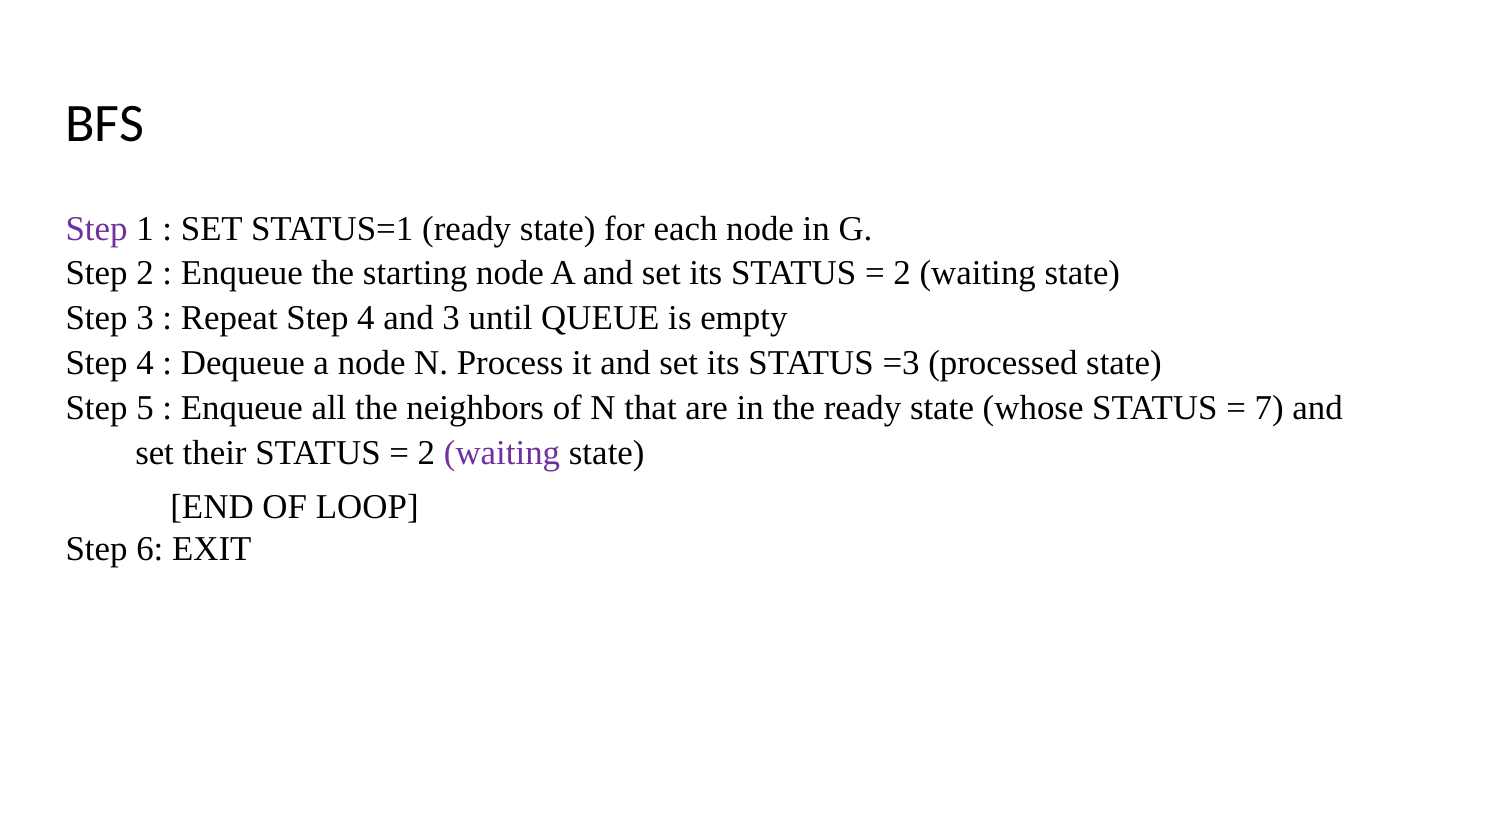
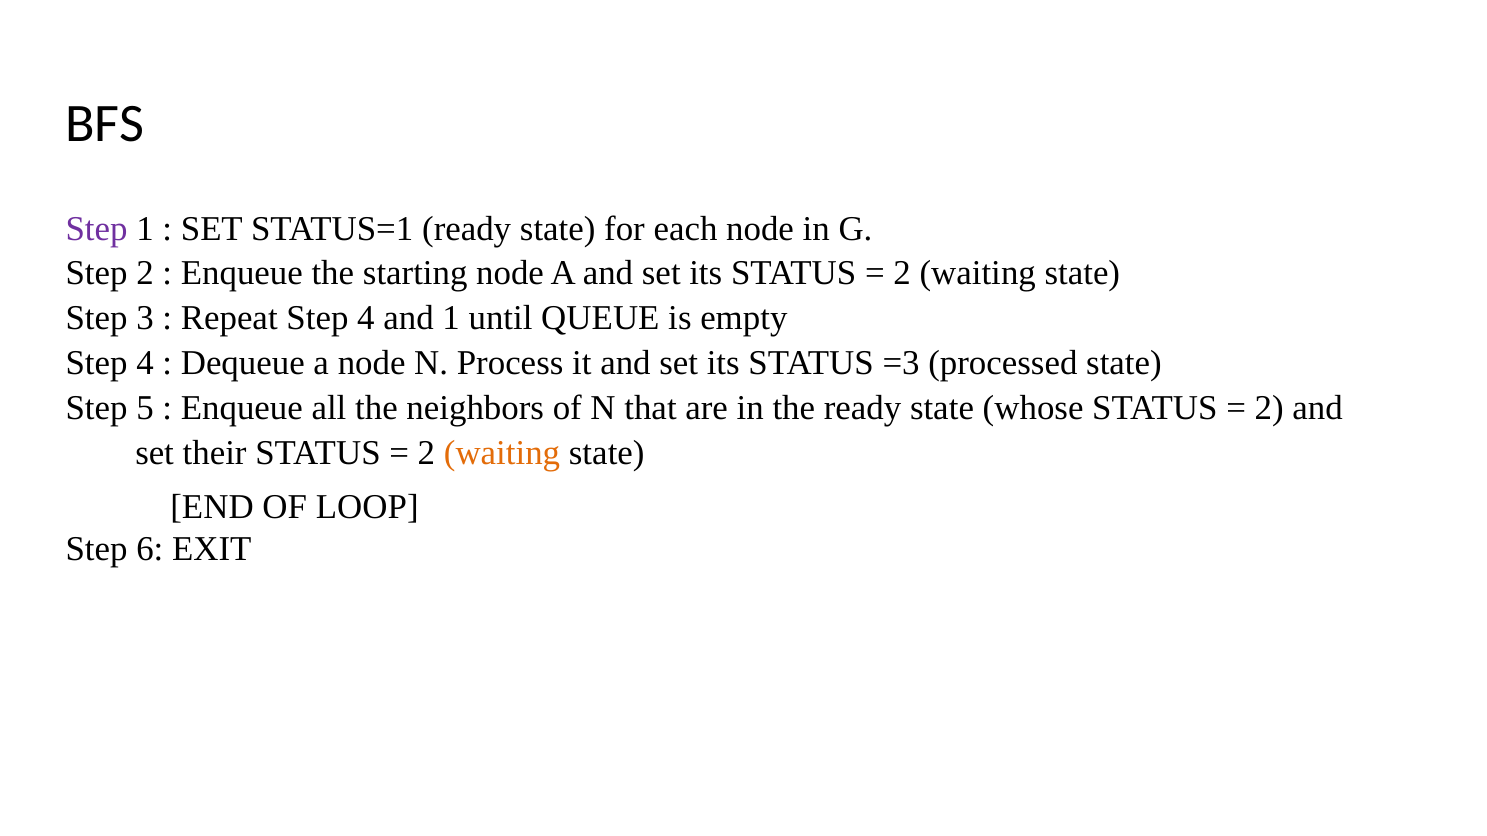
and 3: 3 -> 1
7 at (1269, 408): 7 -> 2
waiting at (502, 453) colour: purple -> orange
